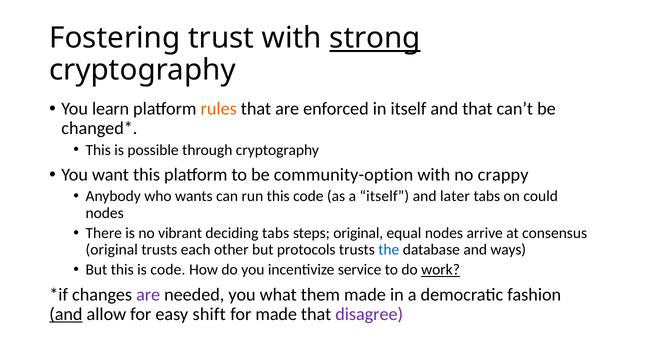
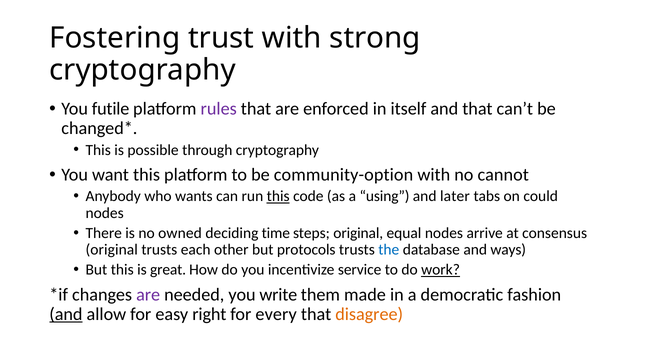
strong underline: present -> none
learn: learn -> futile
rules colour: orange -> purple
crappy: crappy -> cannot
this at (278, 197) underline: none -> present
a itself: itself -> using
vibrant: vibrant -> owned
deciding tabs: tabs -> time
is code: code -> great
what: what -> write
shift: shift -> right
for made: made -> every
disagree colour: purple -> orange
